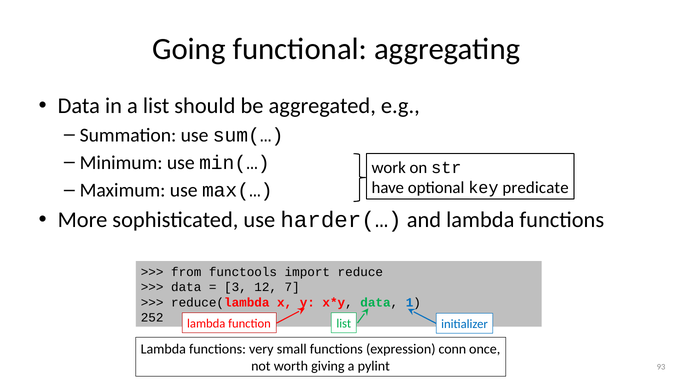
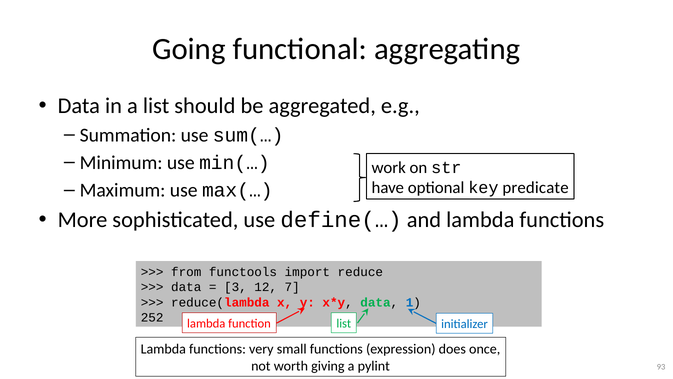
harder(…: harder(… -> define(…
conn: conn -> does
